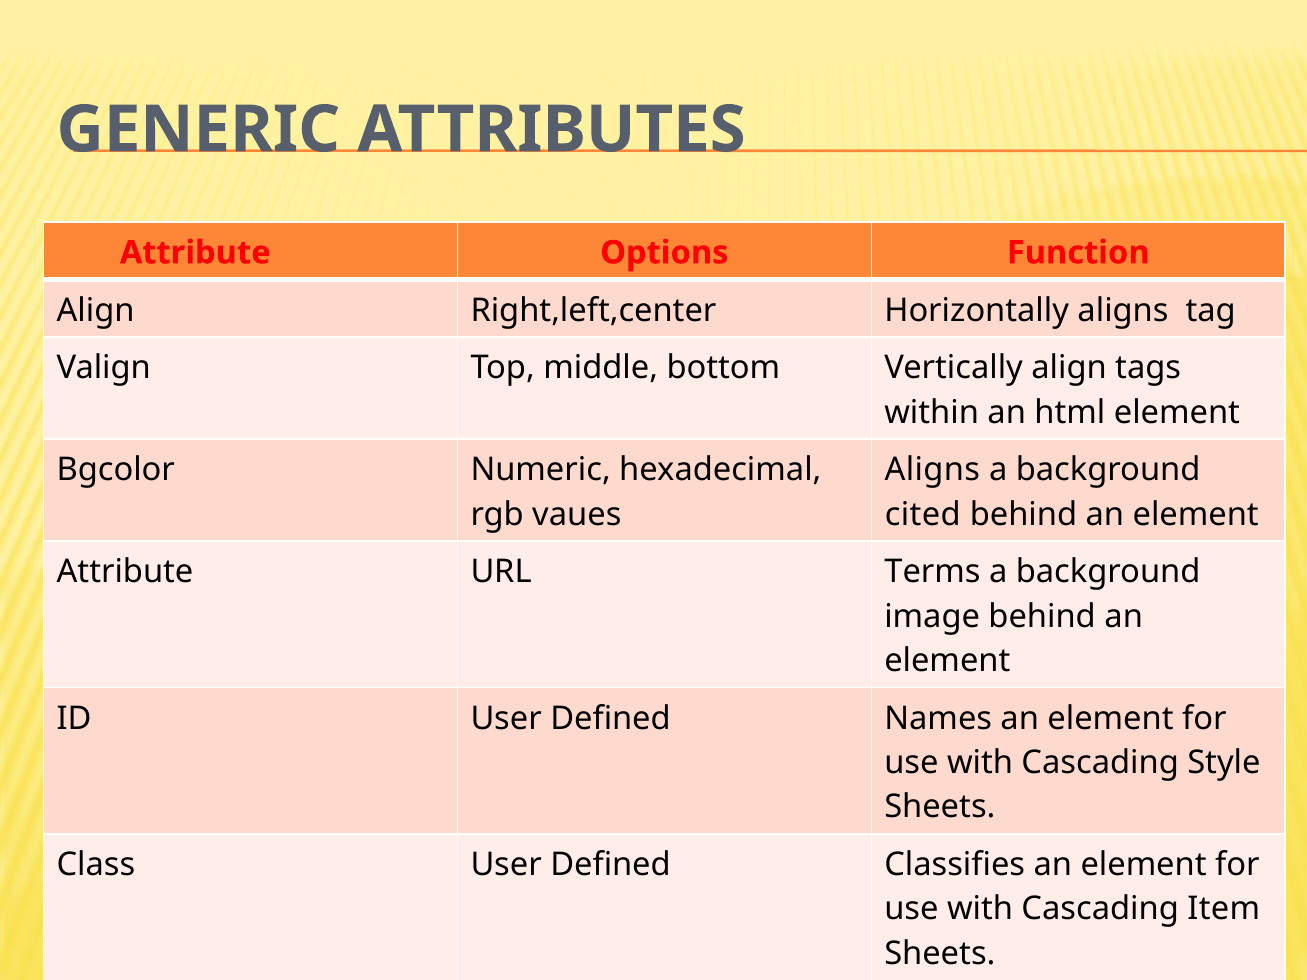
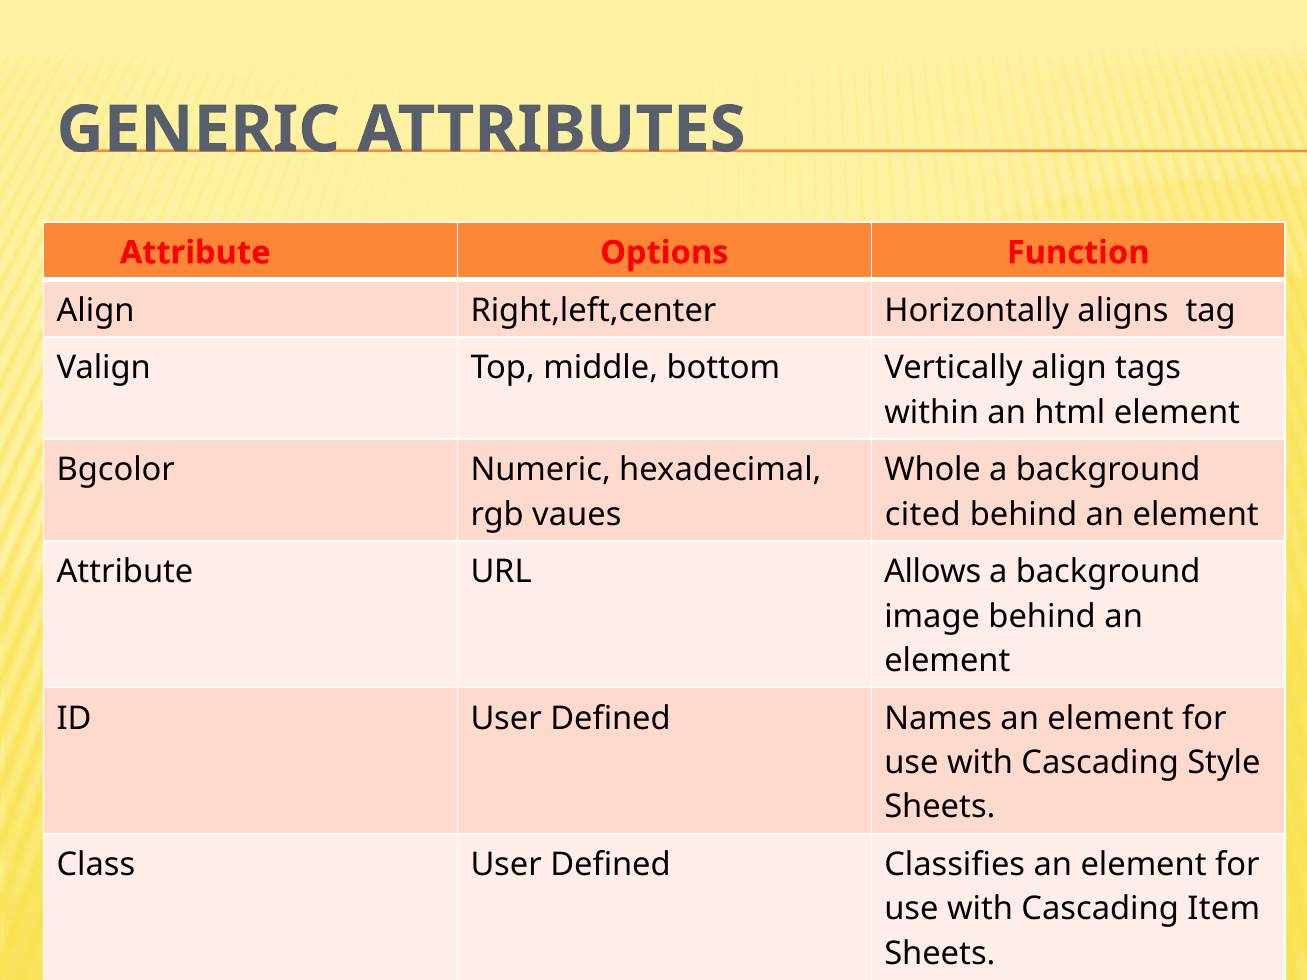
Aligns at (932, 470): Aligns -> Whole
Terms: Terms -> Allows
